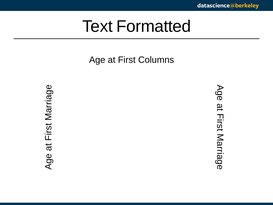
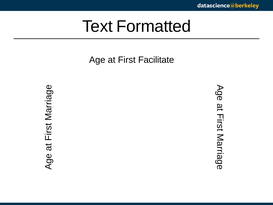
Columns: Columns -> Facilitate
